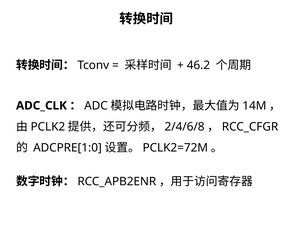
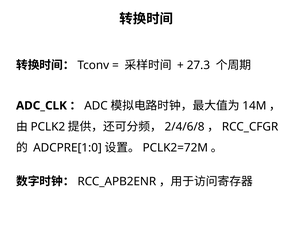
46.2: 46.2 -> 27.3
